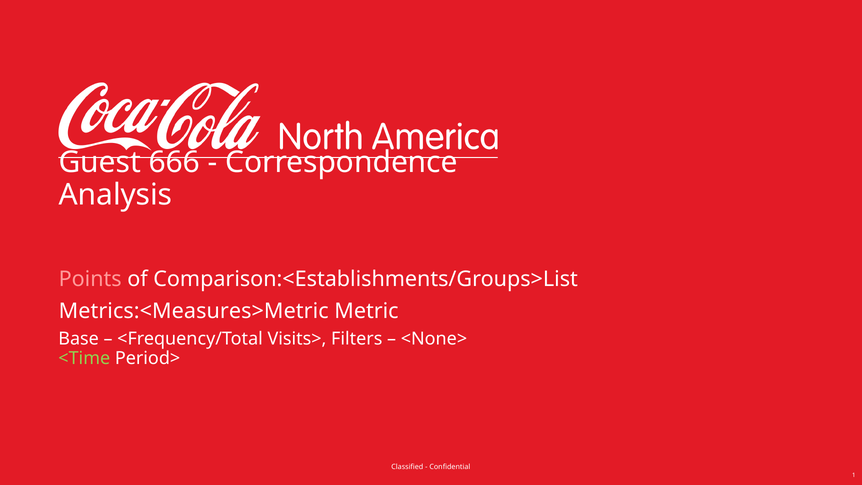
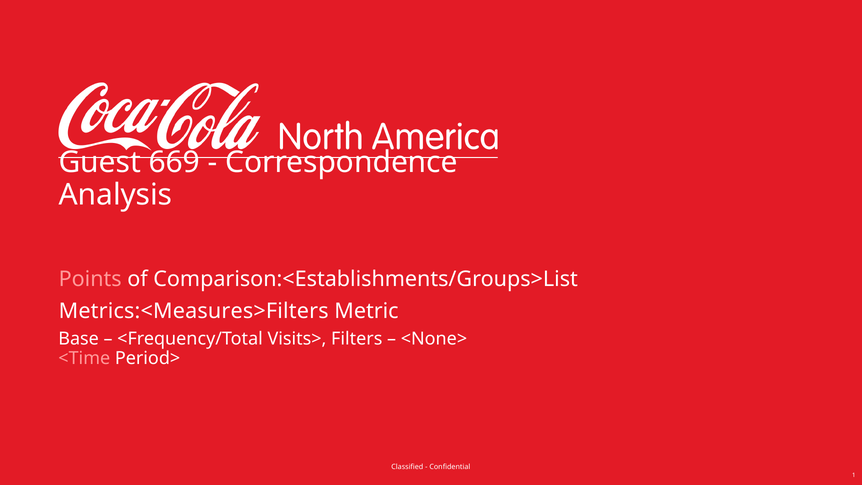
666: 666 -> 669
Metrics:<Measures>Metric: Metrics:<Measures>Metric -> Metrics:<Measures>Filters
<Time colour: light green -> pink
